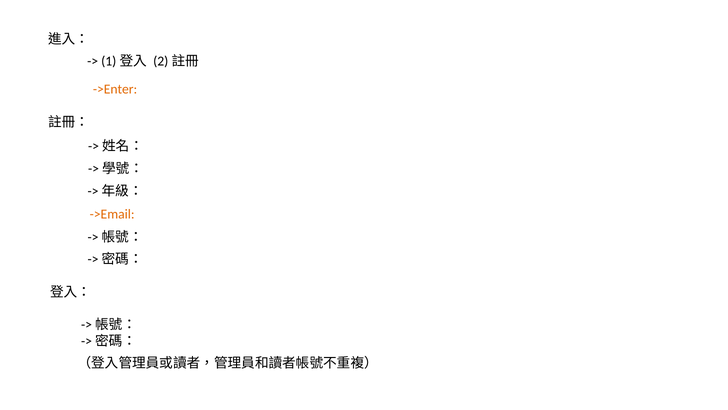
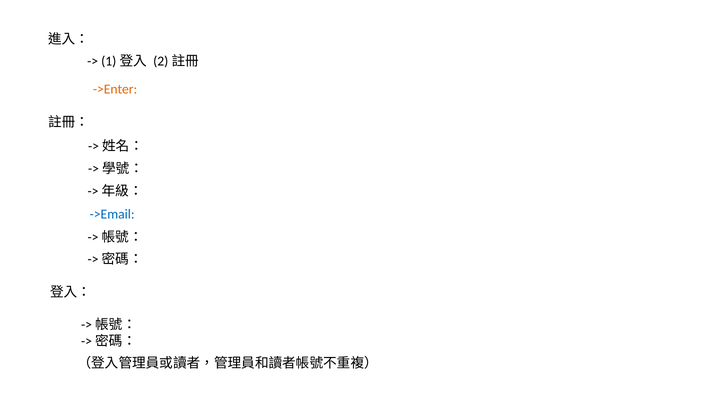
->Email colour: orange -> blue
